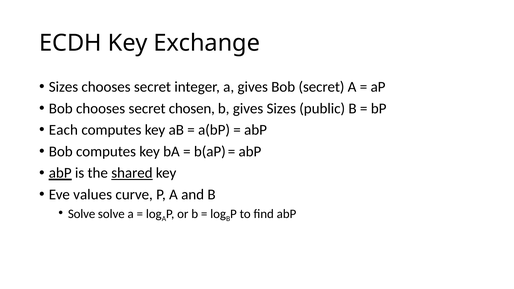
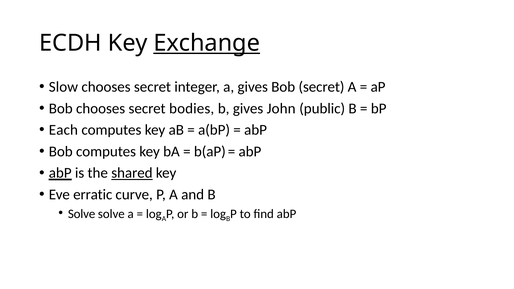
Exchange underline: none -> present
Sizes at (63, 87): Sizes -> Slow
chosen: chosen -> bodies
gives Sizes: Sizes -> John
values: values -> erratic
